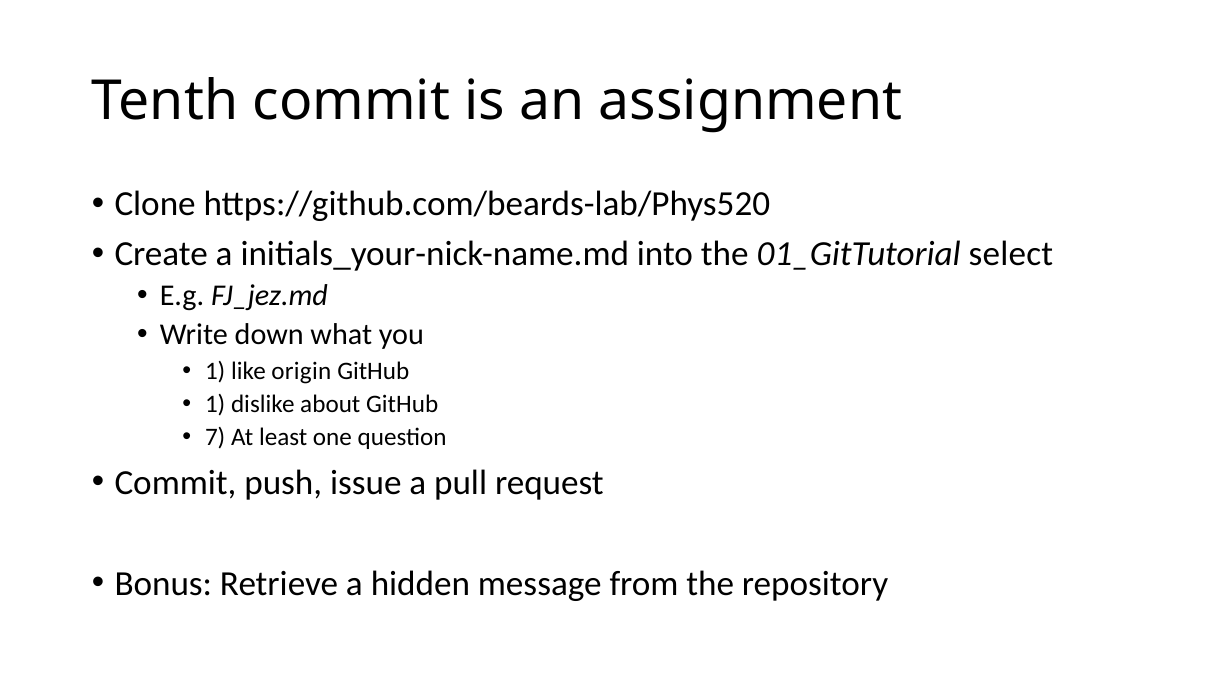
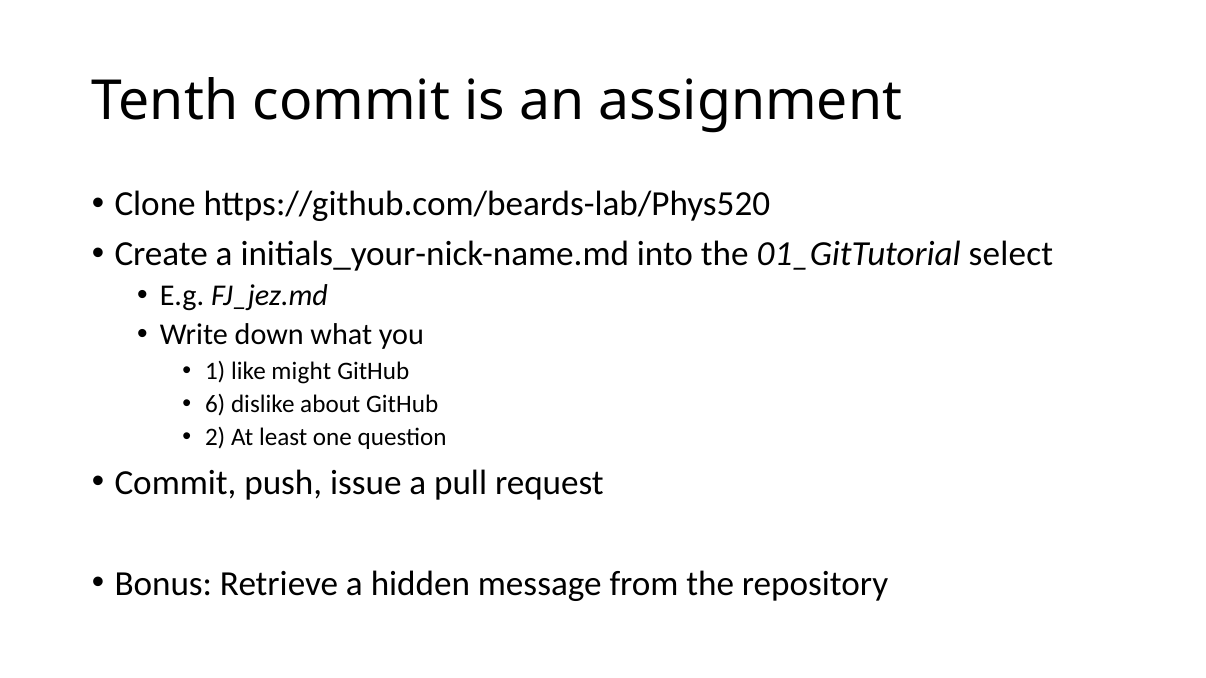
origin: origin -> might
1 at (215, 404): 1 -> 6
7: 7 -> 2
